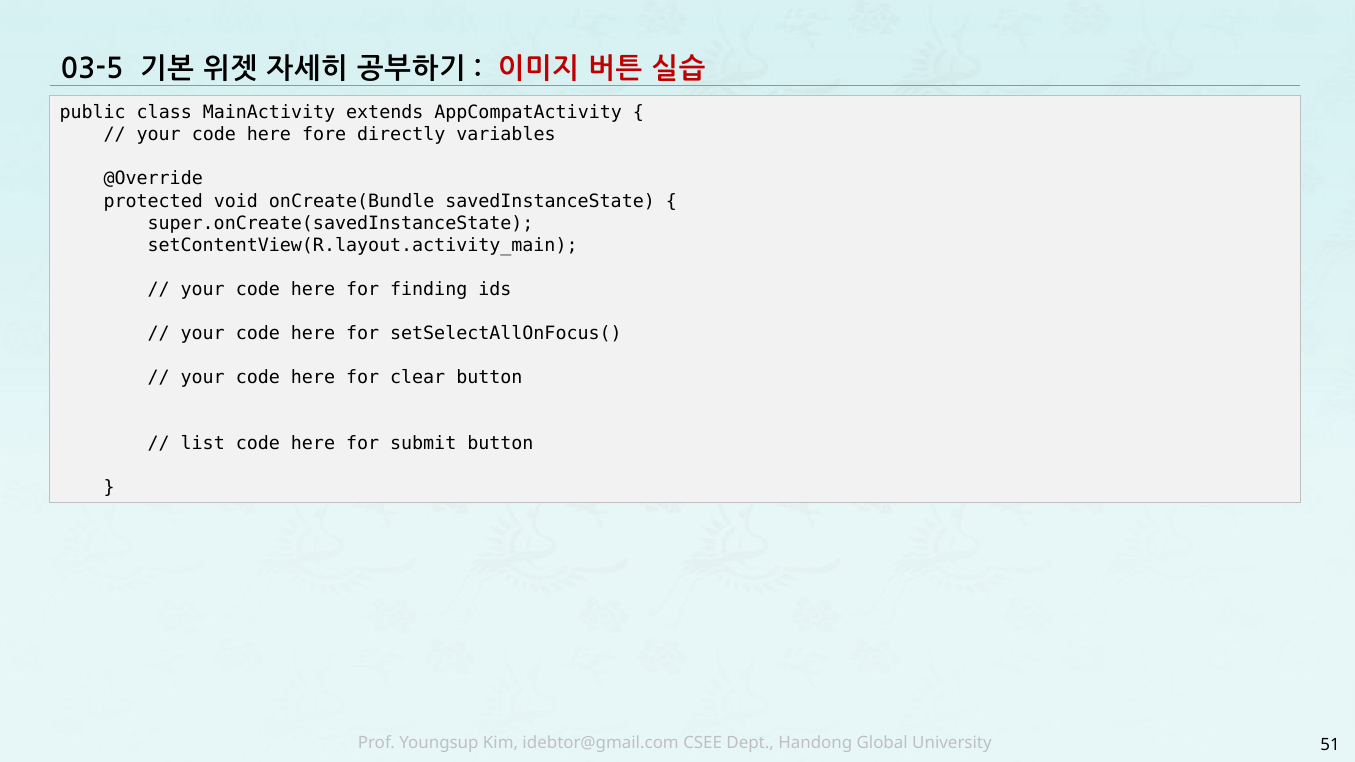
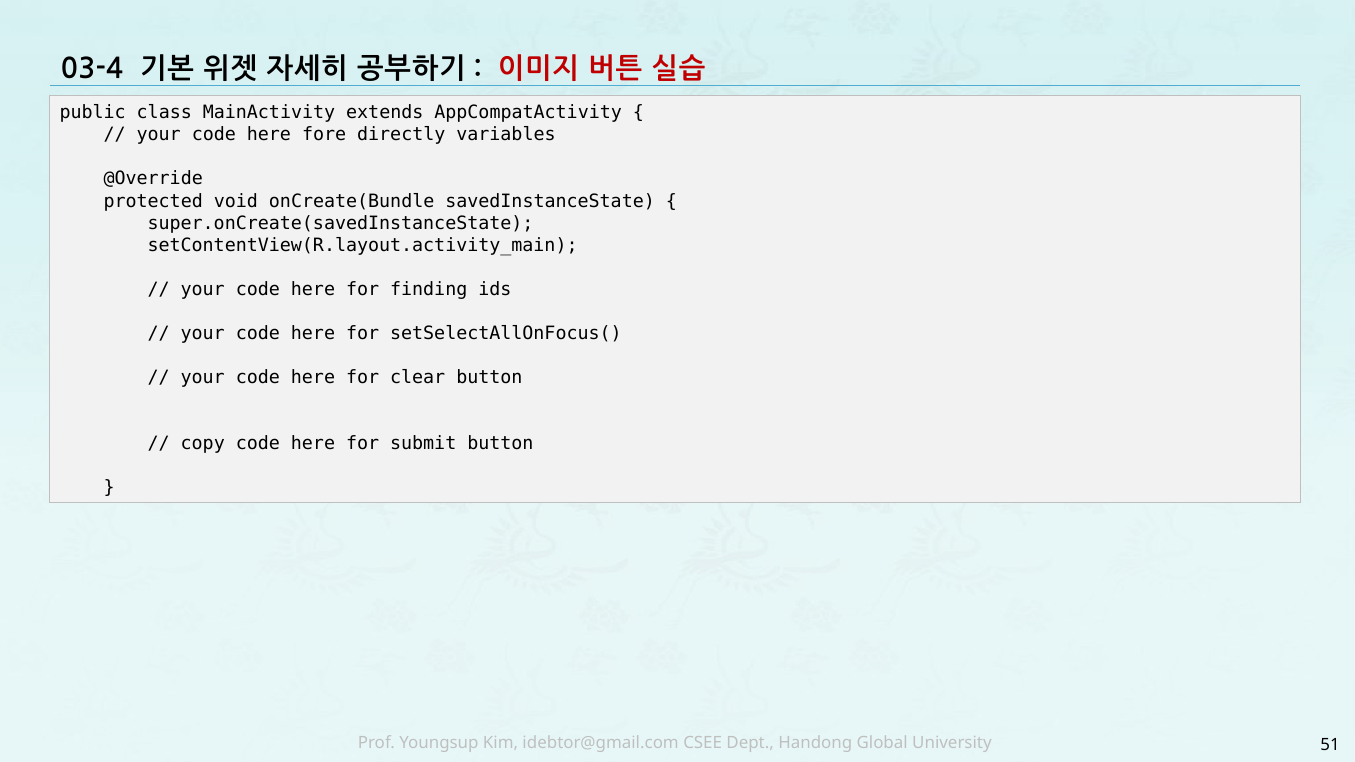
03-5: 03-5 -> 03-4
list: list -> copy
